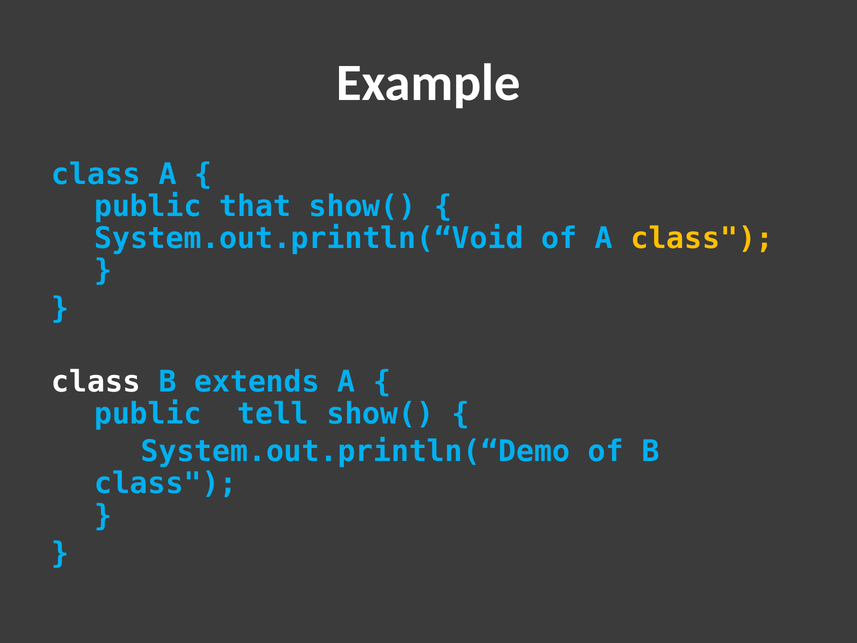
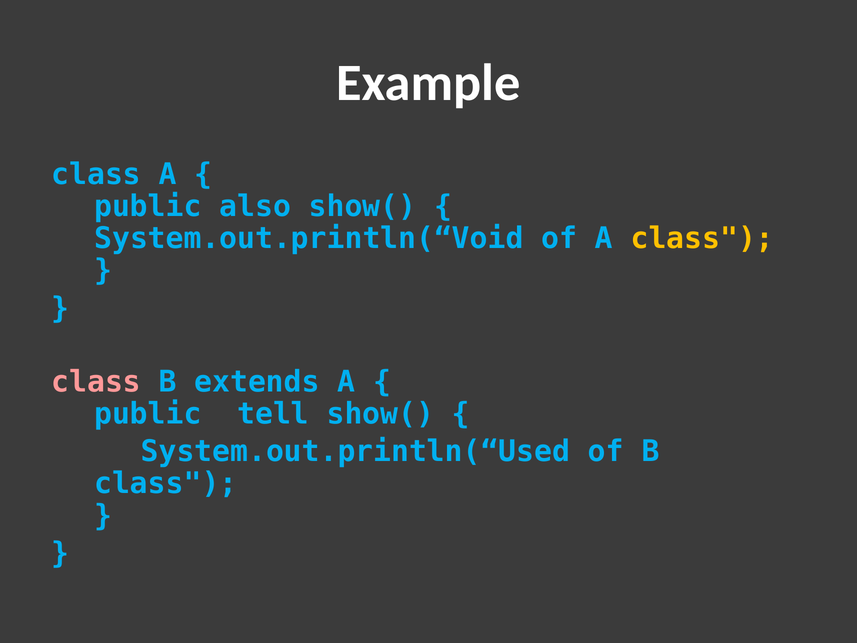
that: that -> also
class at (96, 382) colour: white -> pink
System.out.println(“Demo: System.out.println(“Demo -> System.out.println(“Used
